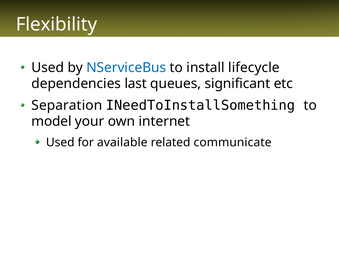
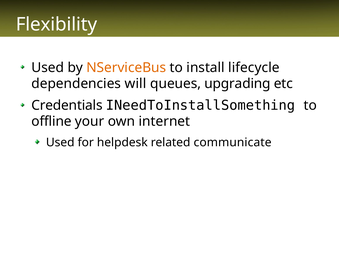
NServiceBus colour: blue -> orange
last: last -> will
significant: significant -> upgrading
Separation: Separation -> Credentials
model: model -> offline
available: available -> helpdesk
